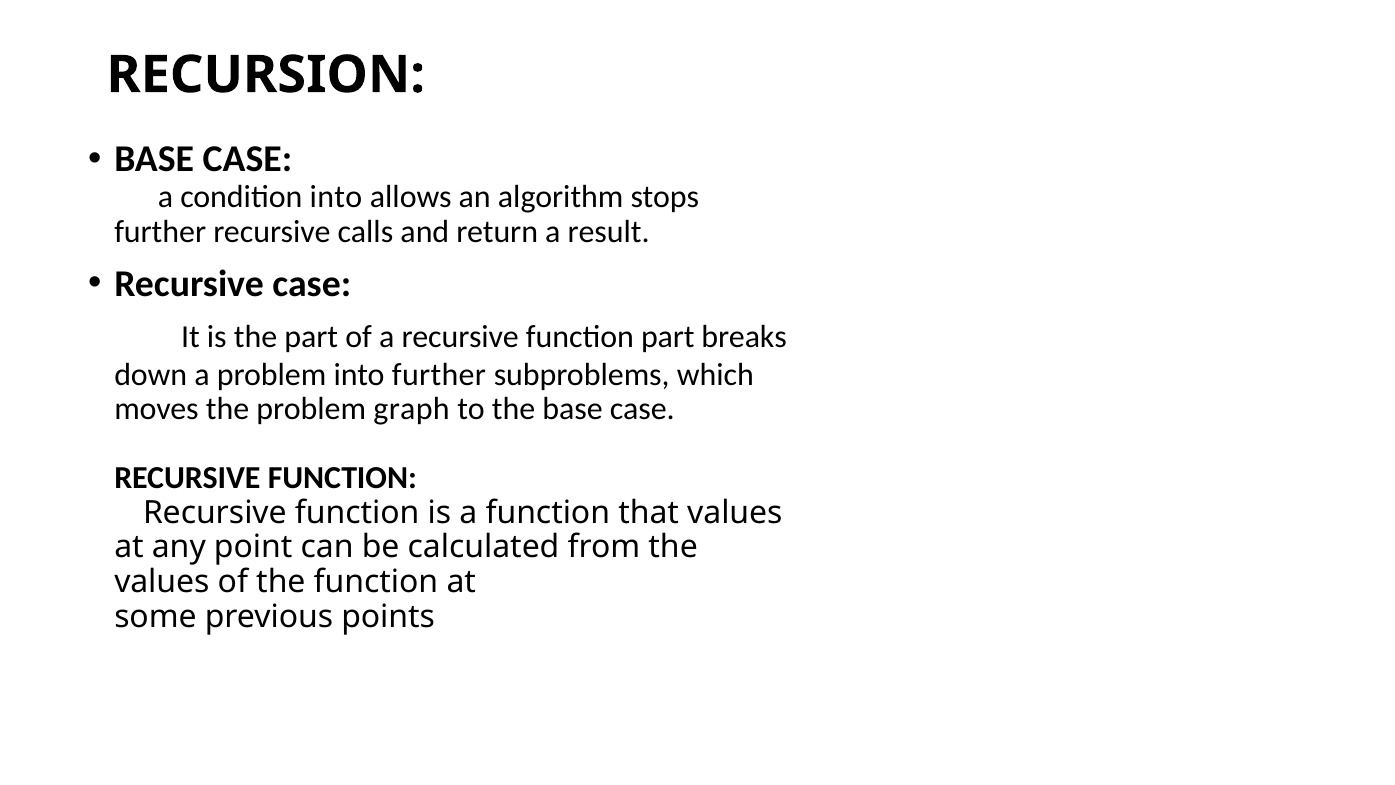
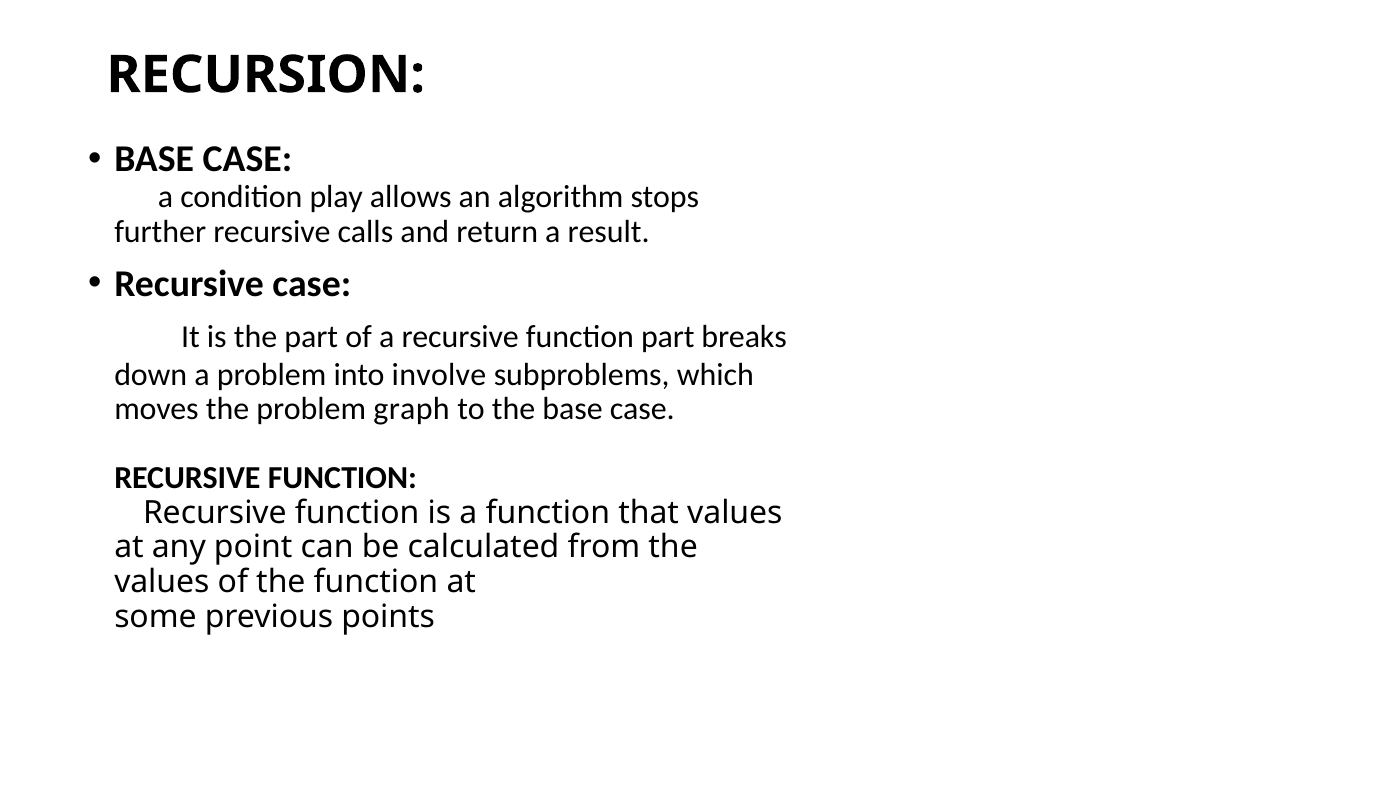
condition into: into -> play
into further: further -> involve
